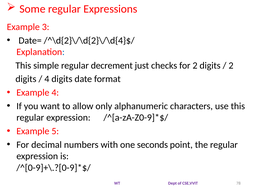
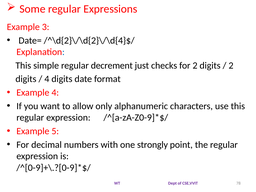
seconds: seconds -> strongly
